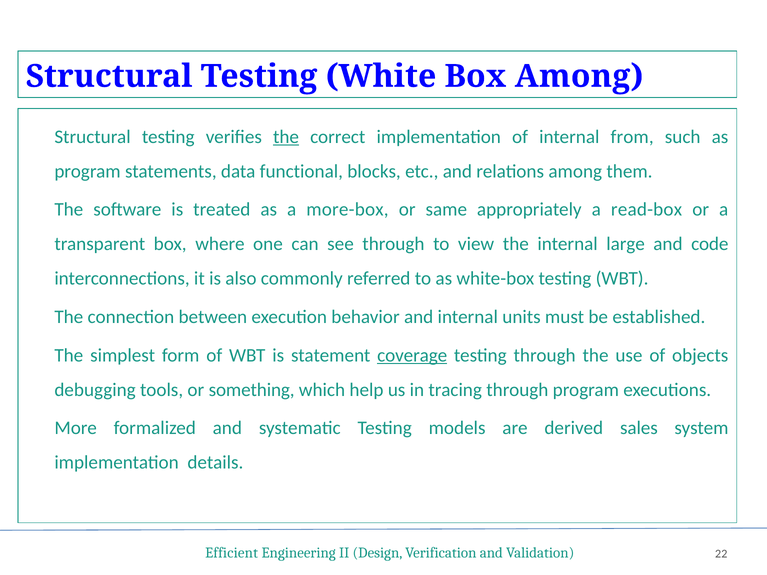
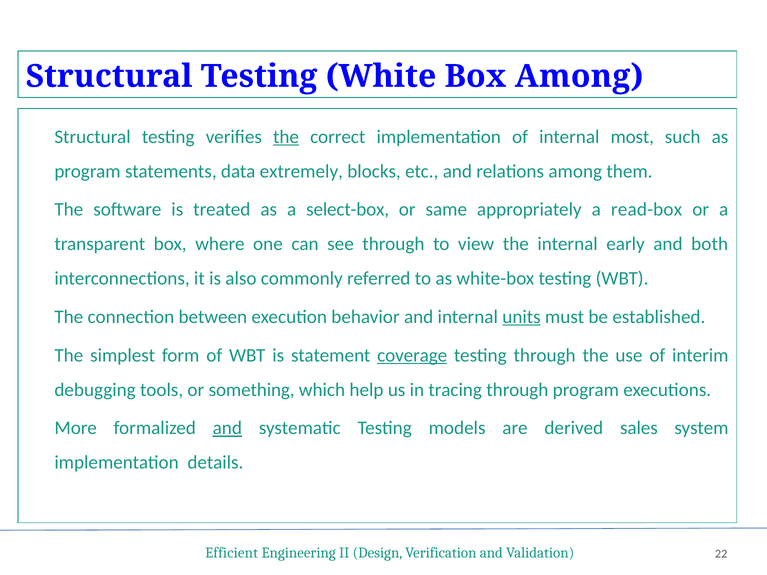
from: from -> most
functional: functional -> extremely
more-box: more-box -> select-box
large: large -> early
code: code -> both
units underline: none -> present
objects: objects -> interim
and at (227, 428) underline: none -> present
